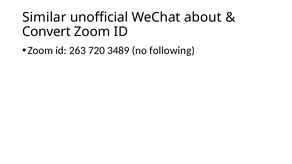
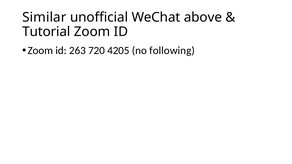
about: about -> above
Convert: Convert -> Tutorial
3489: 3489 -> 4205
